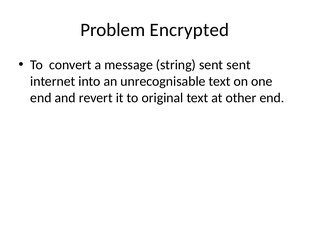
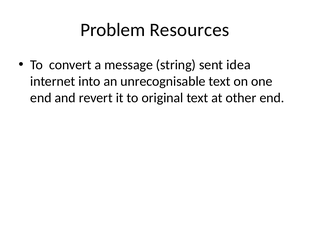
Encrypted: Encrypted -> Resources
sent sent: sent -> idea
